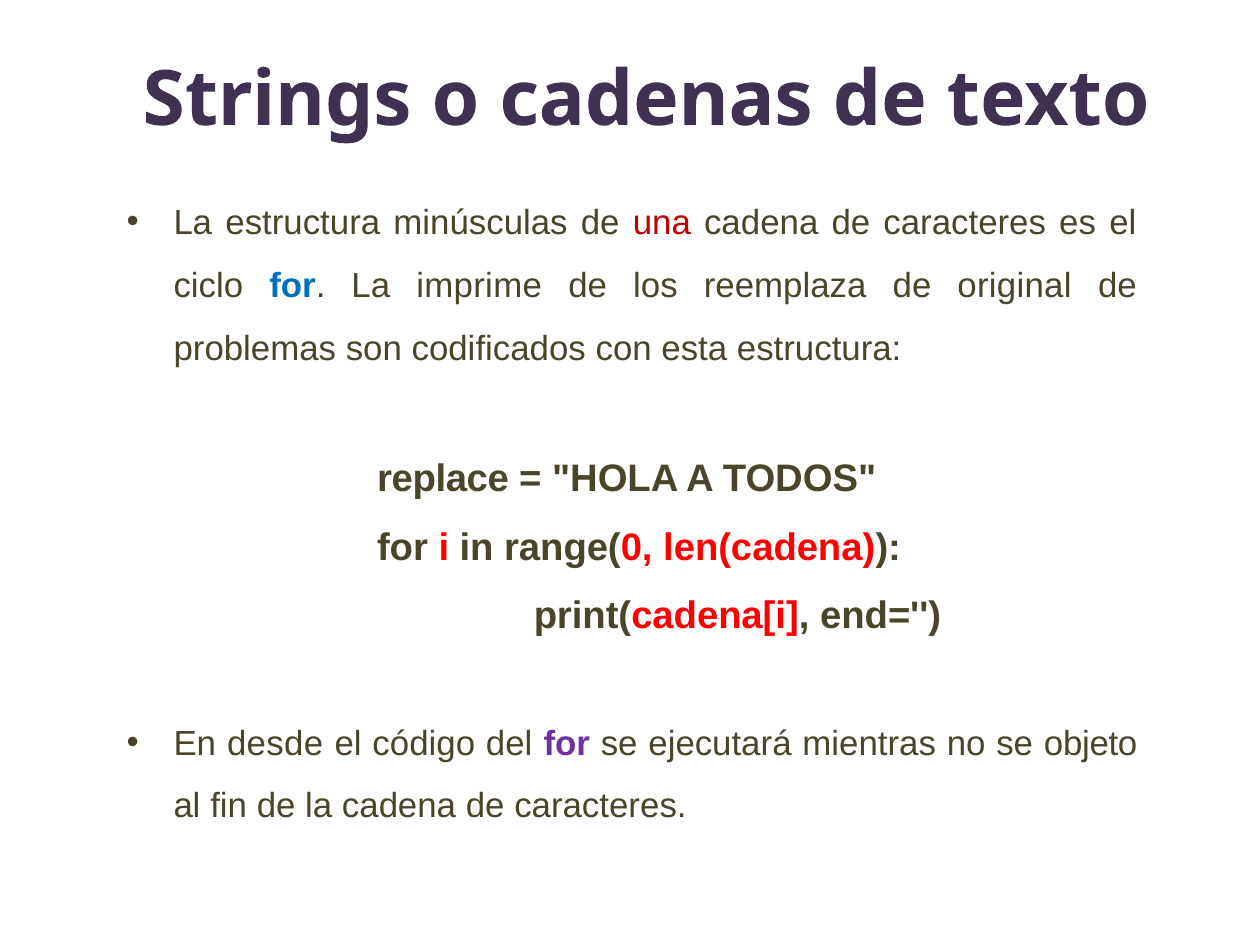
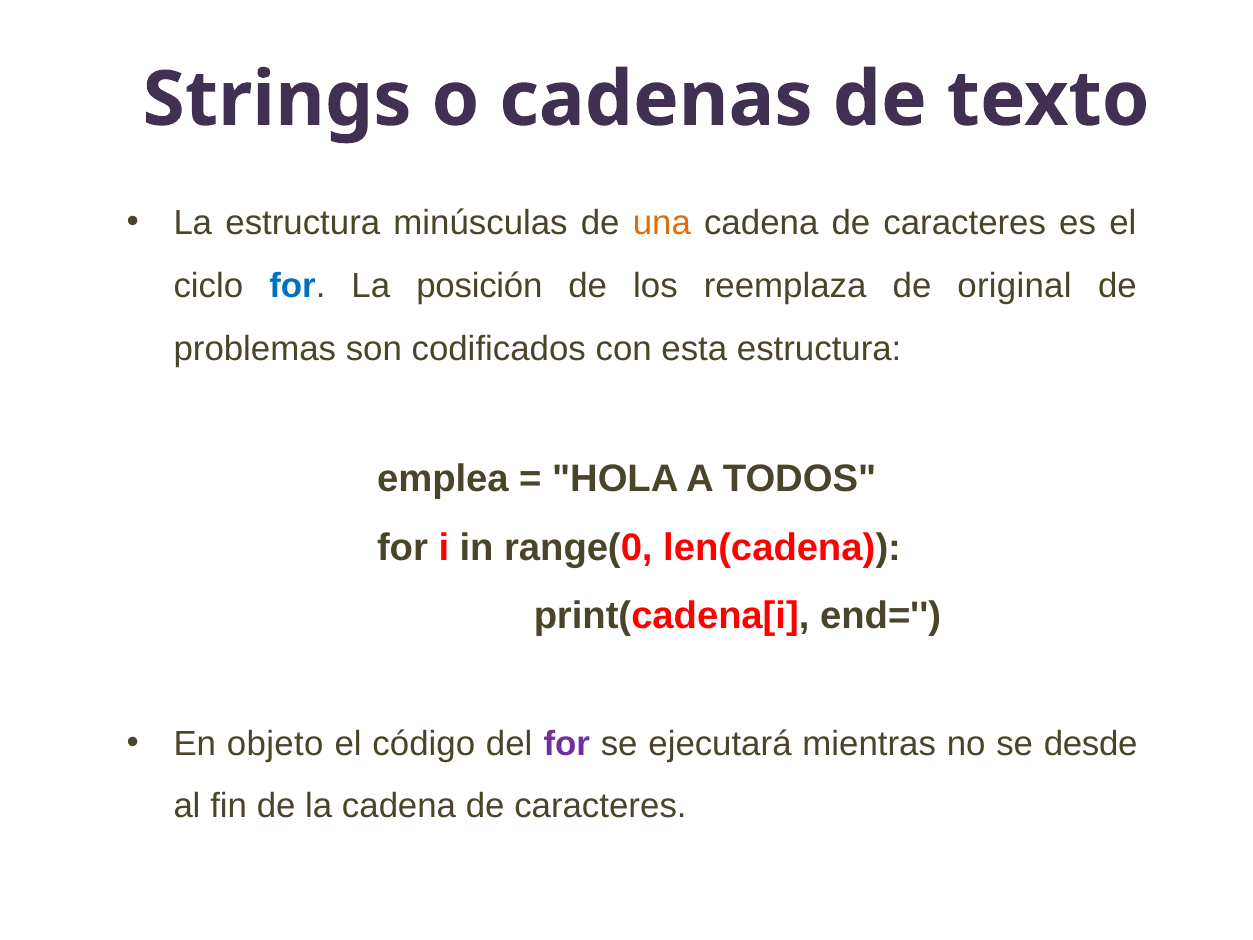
una colour: red -> orange
imprime: imprime -> posición
replace: replace -> emplea
desde: desde -> objeto
objeto: objeto -> desde
